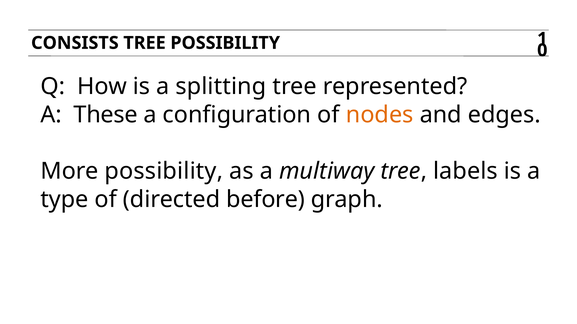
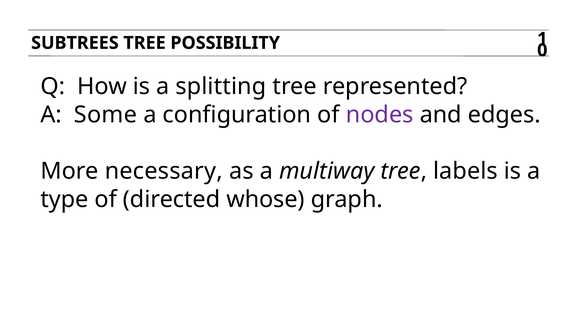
CONSISTS: CONSISTS -> SUBTREES
These: These -> Some
nodes colour: orange -> purple
More possibility: possibility -> necessary
before: before -> whose
